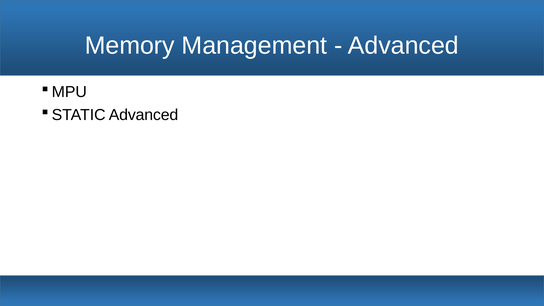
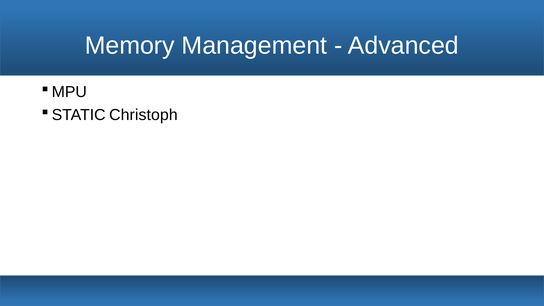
Advanced at (144, 115): Advanced -> Christoph
